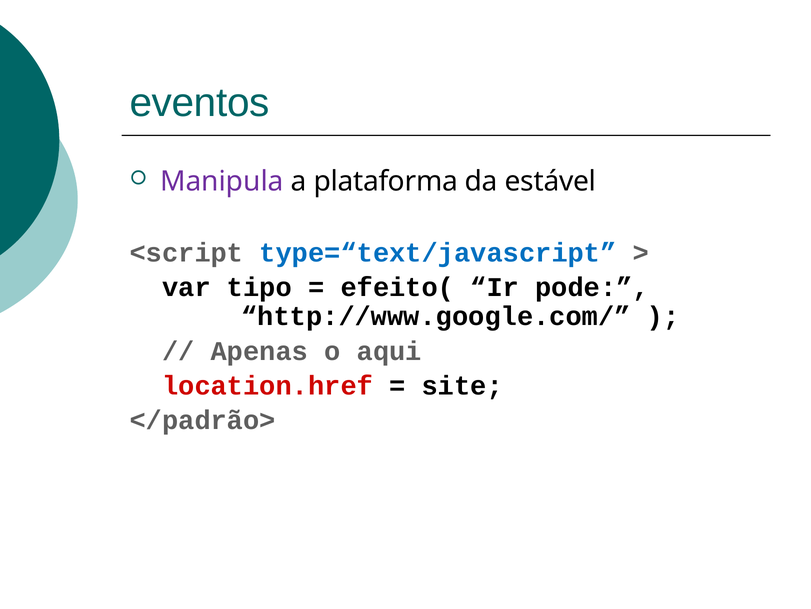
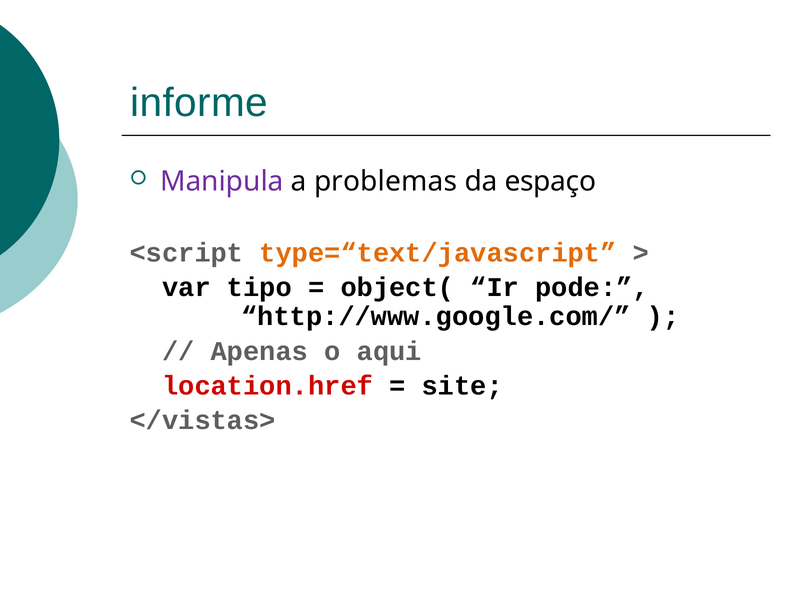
eventos: eventos -> informe
plataforma: plataforma -> problemas
estável: estável -> espaço
type=“text/javascript colour: blue -> orange
efeito(: efeito( -> object(
</padrão>: </padrão> -> </vistas>
